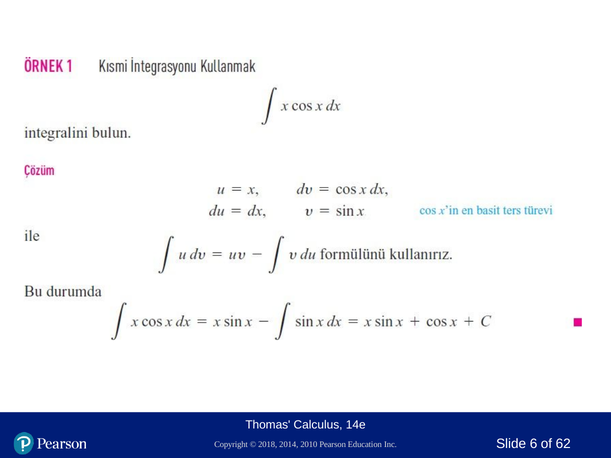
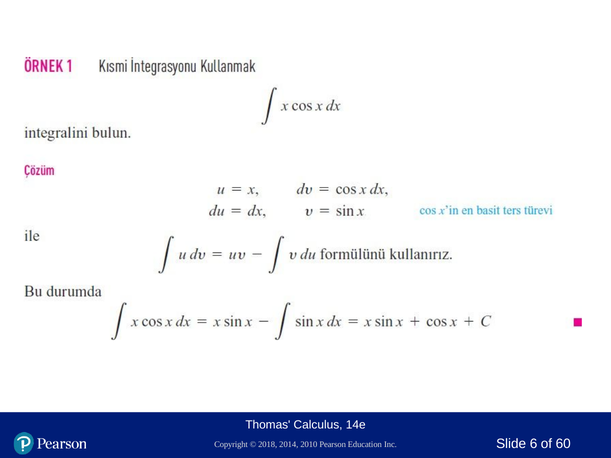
62: 62 -> 60
